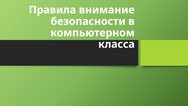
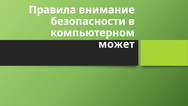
класса: класса -> может
